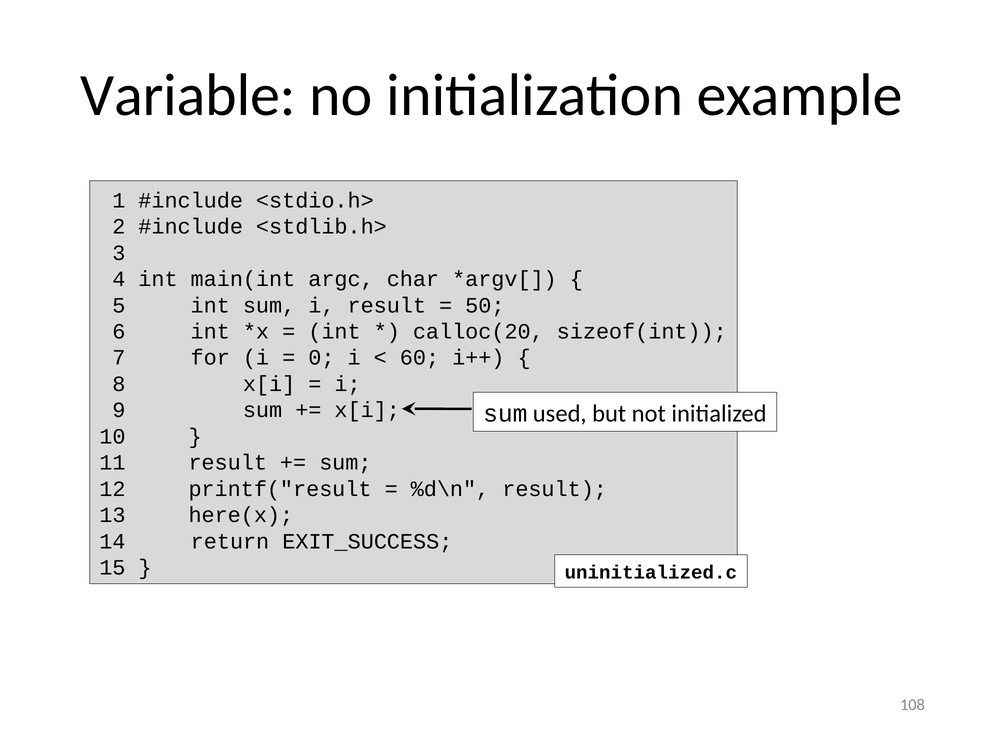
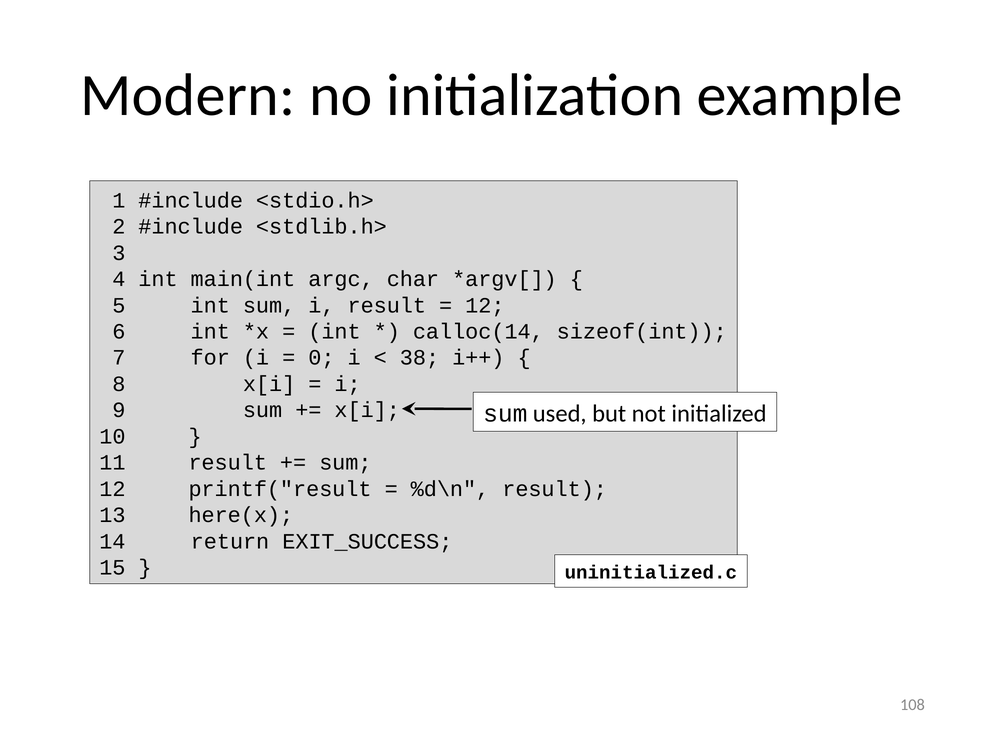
Variable: Variable -> Modern
50 at (485, 305): 50 -> 12
calloc(20: calloc(20 -> calloc(14
60: 60 -> 38
